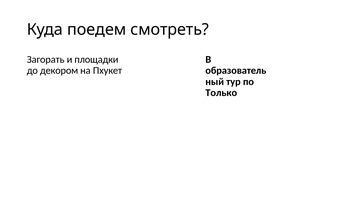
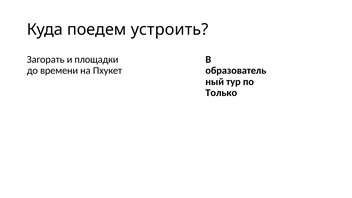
смотреть: смотреть -> устроить
декором: декором -> времени
